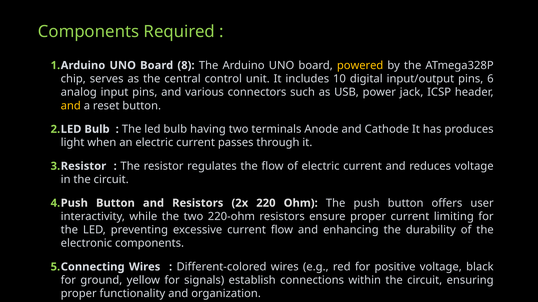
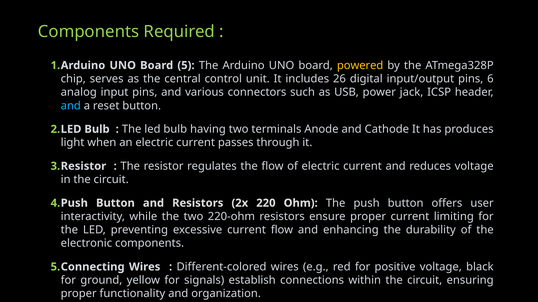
8: 8 -> 5
10: 10 -> 26
and at (71, 106) colour: yellow -> light blue
